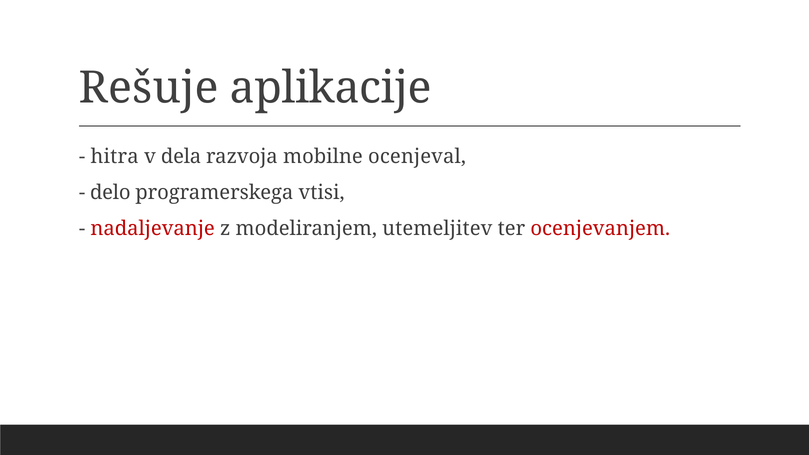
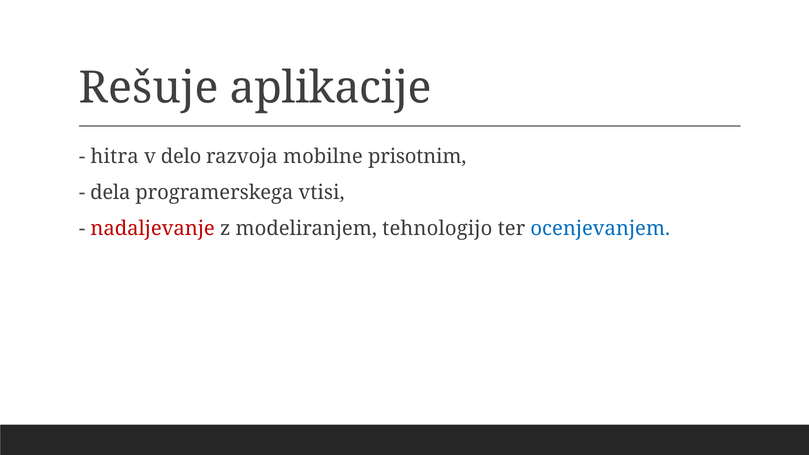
dela: dela -> delo
ocenjeval: ocenjeval -> prisotnim
delo: delo -> dela
utemeljitev: utemeljitev -> tehnologijo
ocenjevanjem colour: red -> blue
